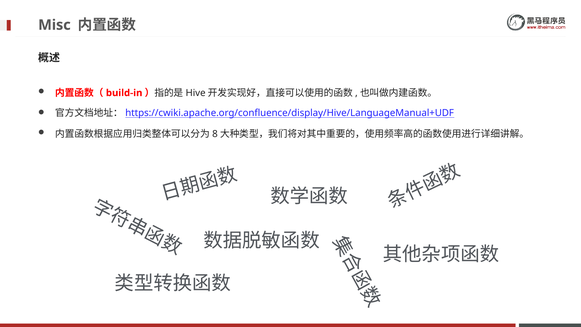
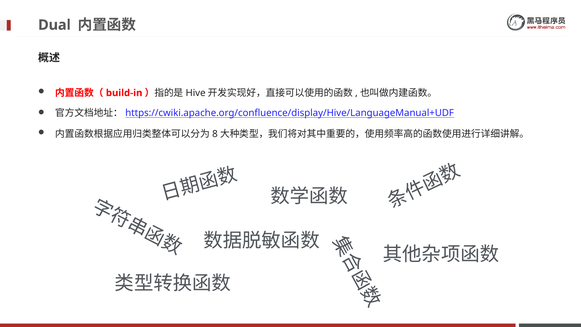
Misc: Misc -> Dual
